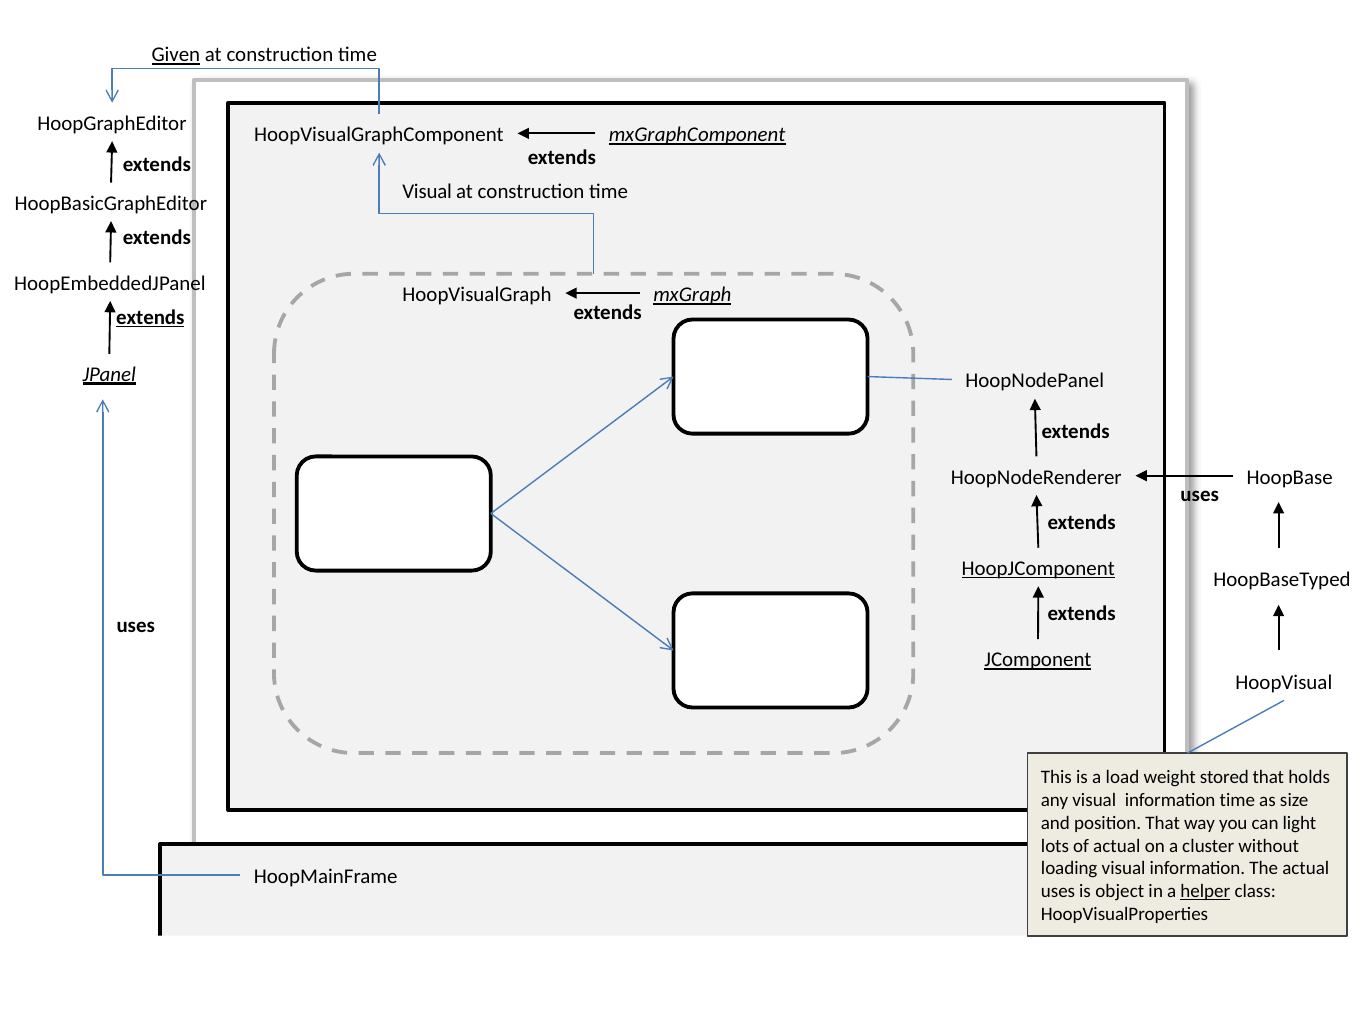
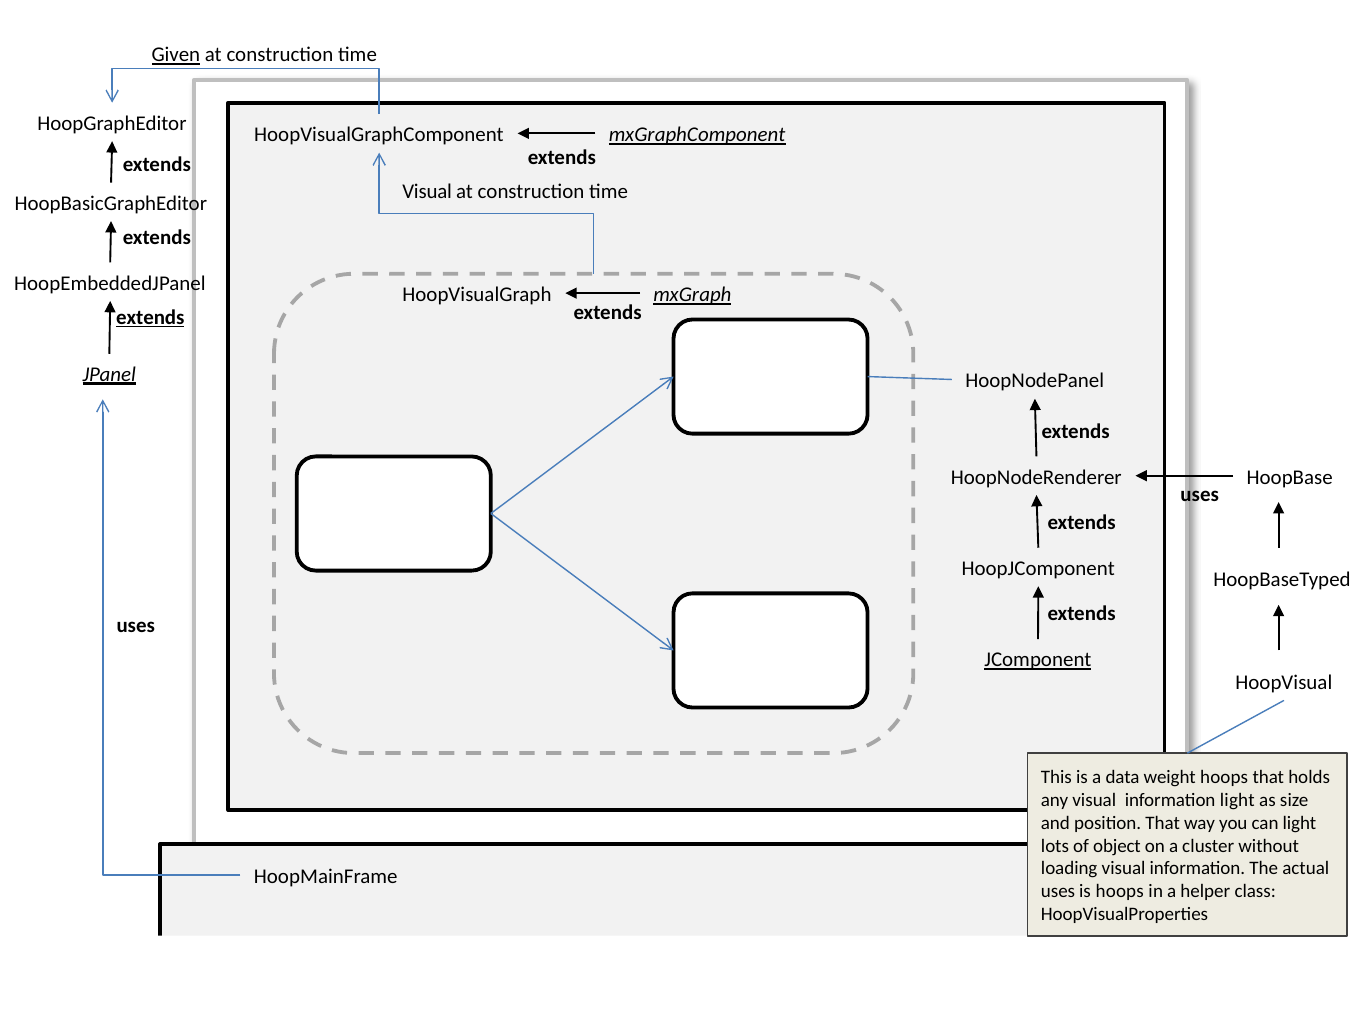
HoopJComponent underline: present -> none
load: load -> data
weight stored: stored -> hoops
information time: time -> light
of actual: actual -> object
is object: object -> hoops
helper underline: present -> none
